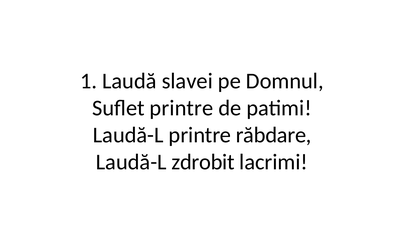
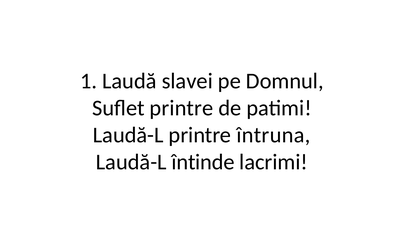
răbdare: răbdare -> întruna
zdrobit: zdrobit -> întinde
